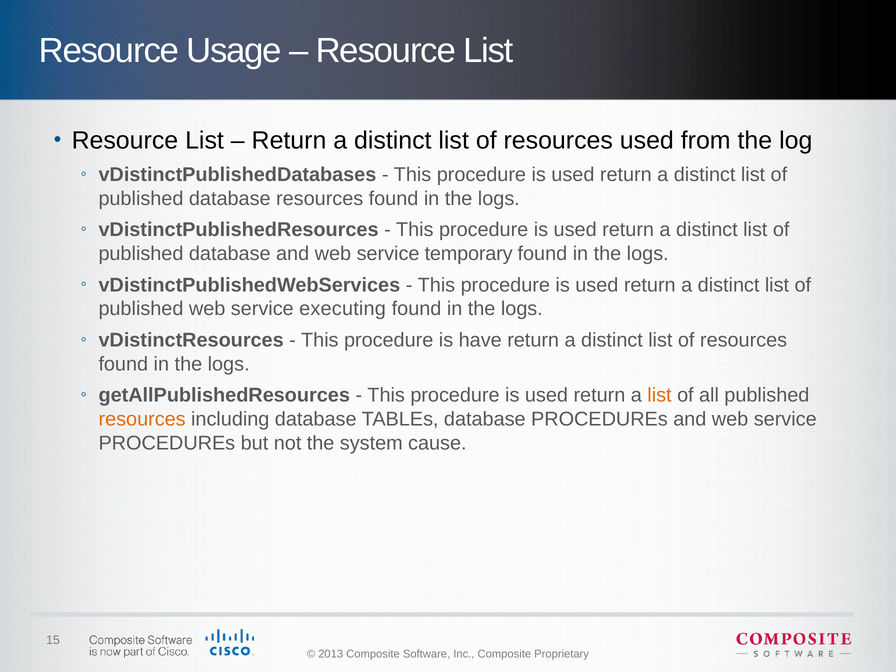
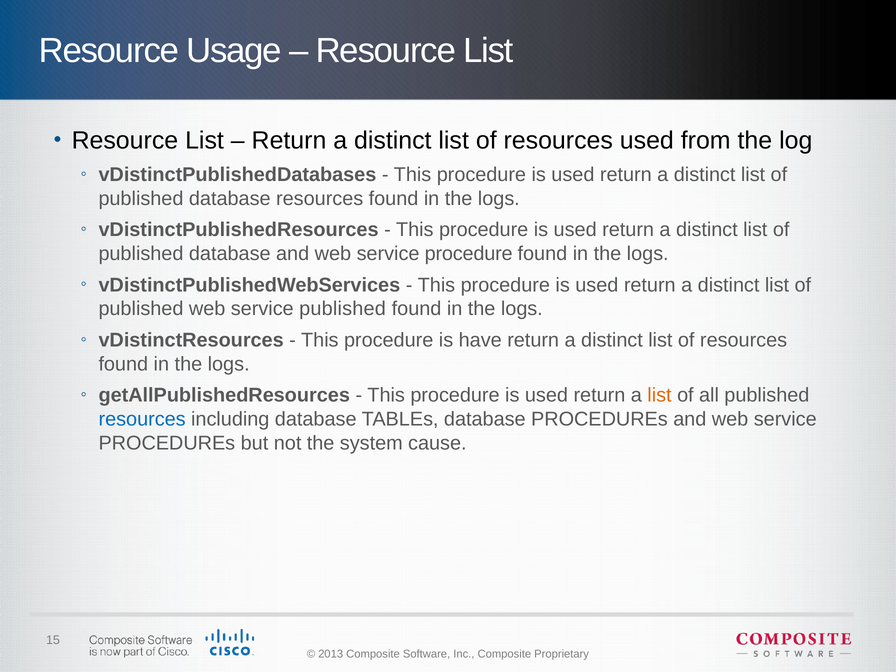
service temporary: temporary -> procedure
service executing: executing -> published
resources at (142, 419) colour: orange -> blue
